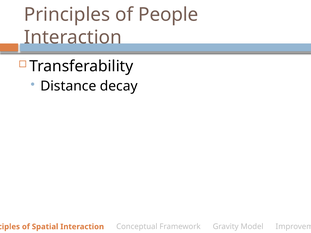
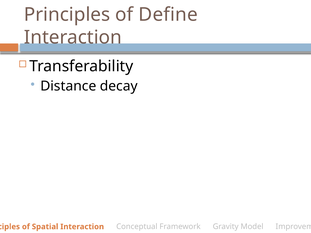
People: People -> Define
